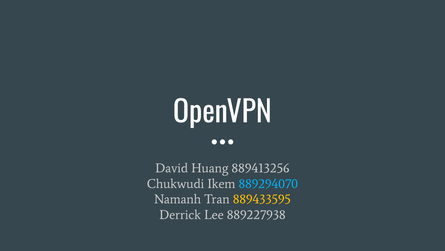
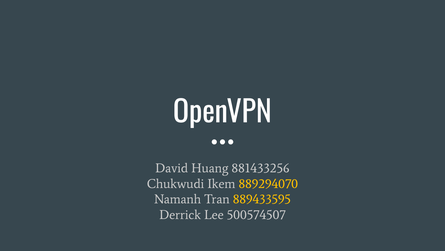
889413256: 889413256 -> 881433256
889294070 colour: light blue -> yellow
889227938: 889227938 -> 500574507
